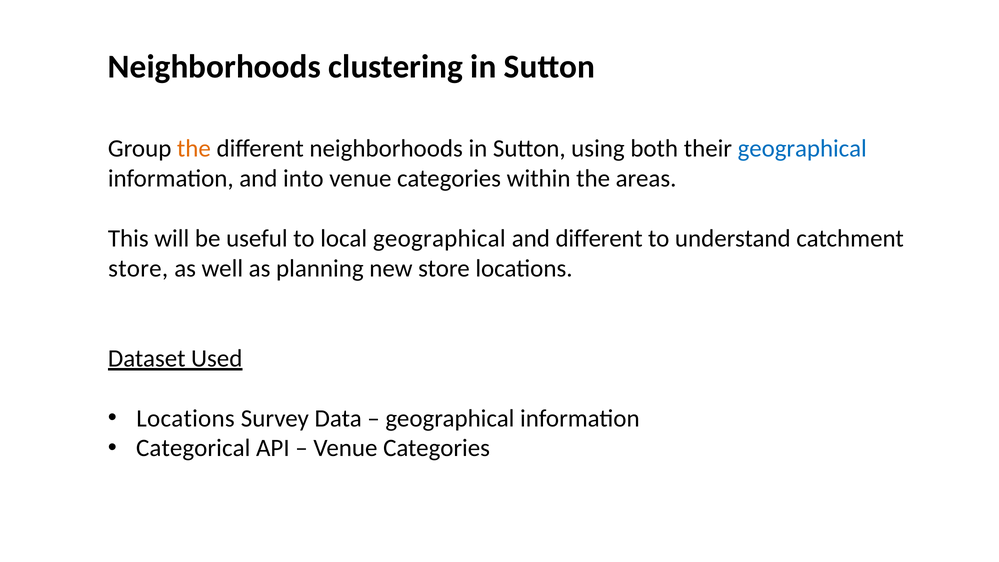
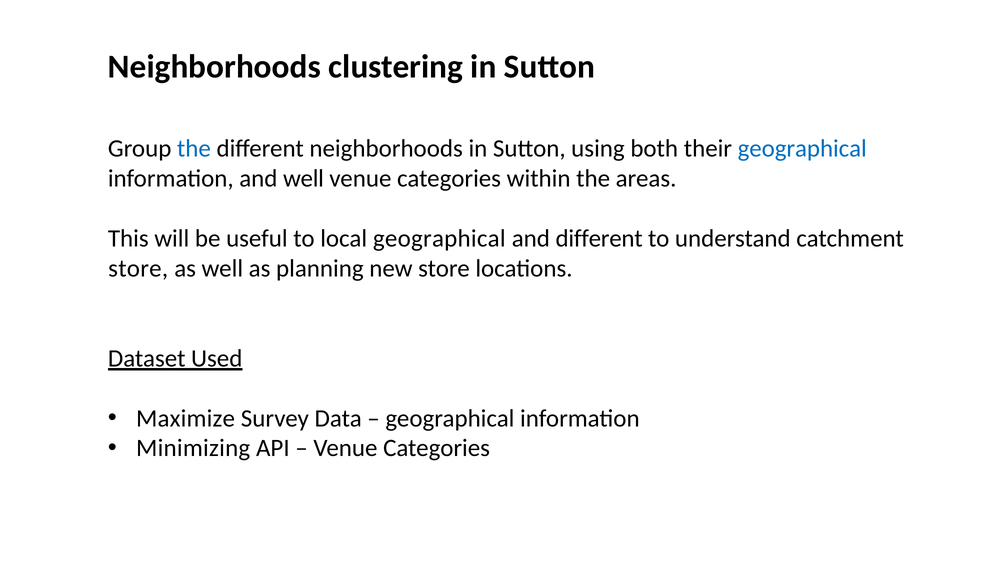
the at (194, 148) colour: orange -> blue
and into: into -> well
Locations at (186, 418): Locations -> Maximize
Categorical: Categorical -> Minimizing
